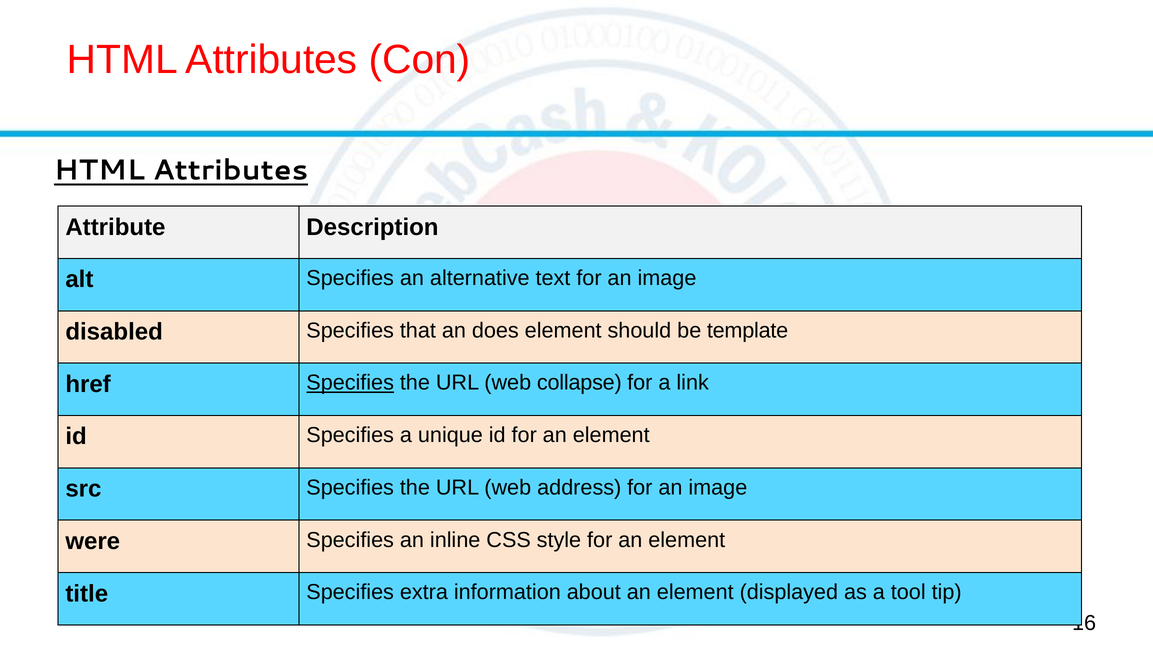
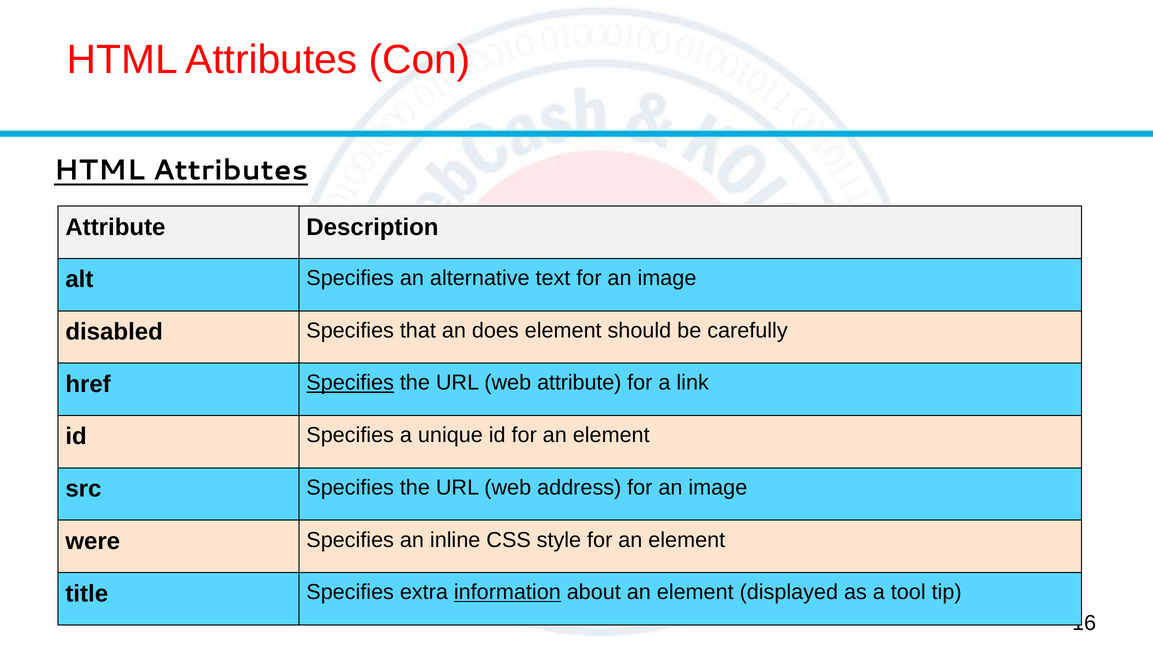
template: template -> carefully
web collapse: collapse -> attribute
information underline: none -> present
